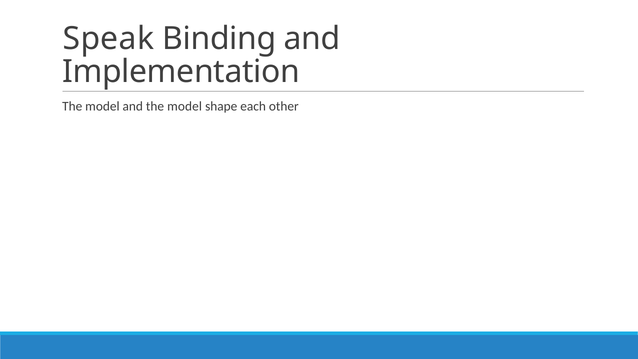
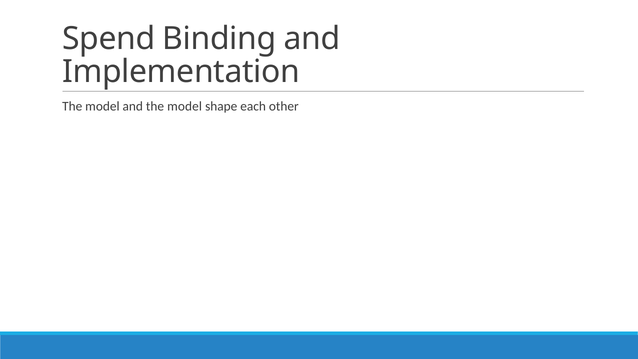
Speak: Speak -> Spend
